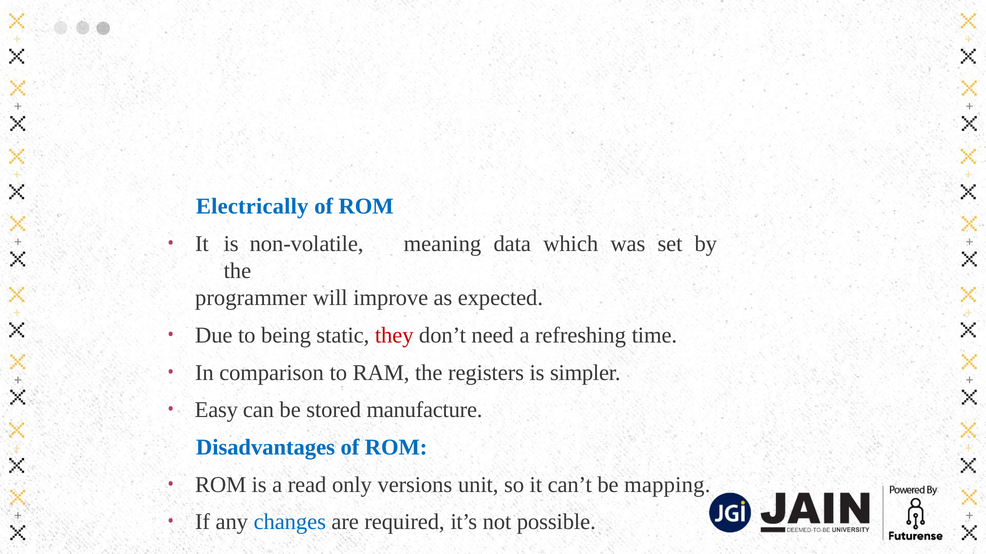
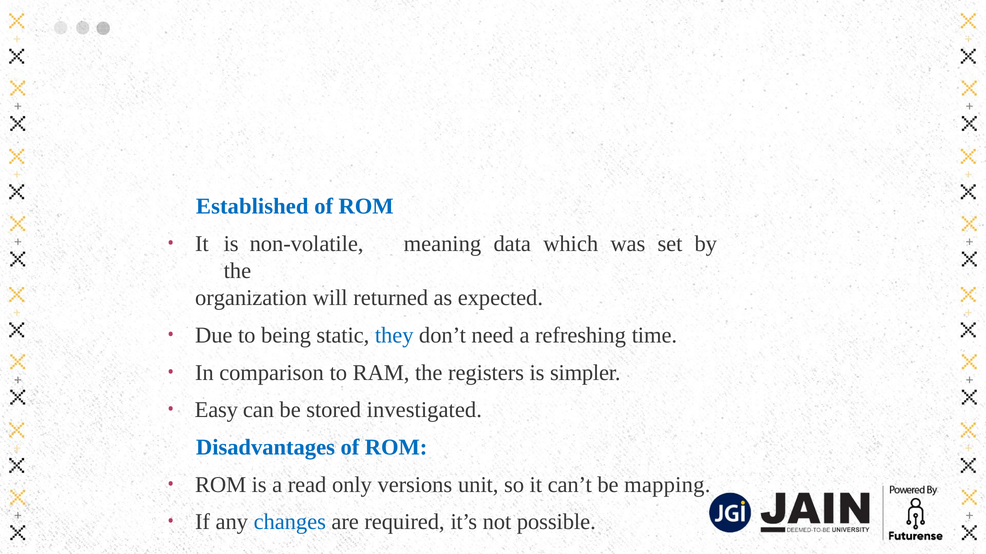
Electrically: Electrically -> Established
programmer: programmer -> organization
improve: improve -> returned
they colour: red -> blue
manufacture: manufacture -> investigated
